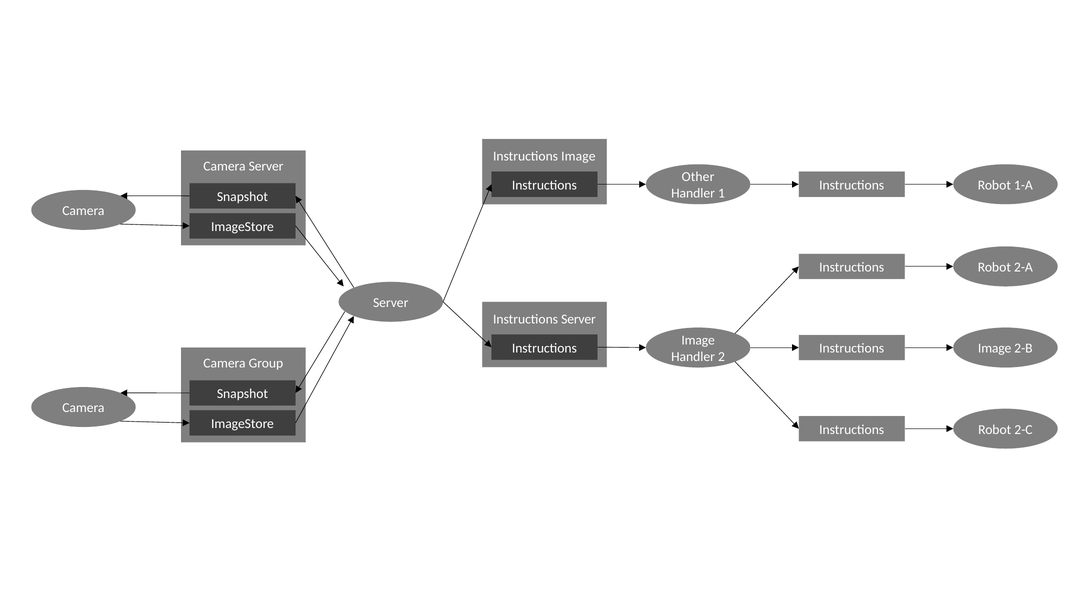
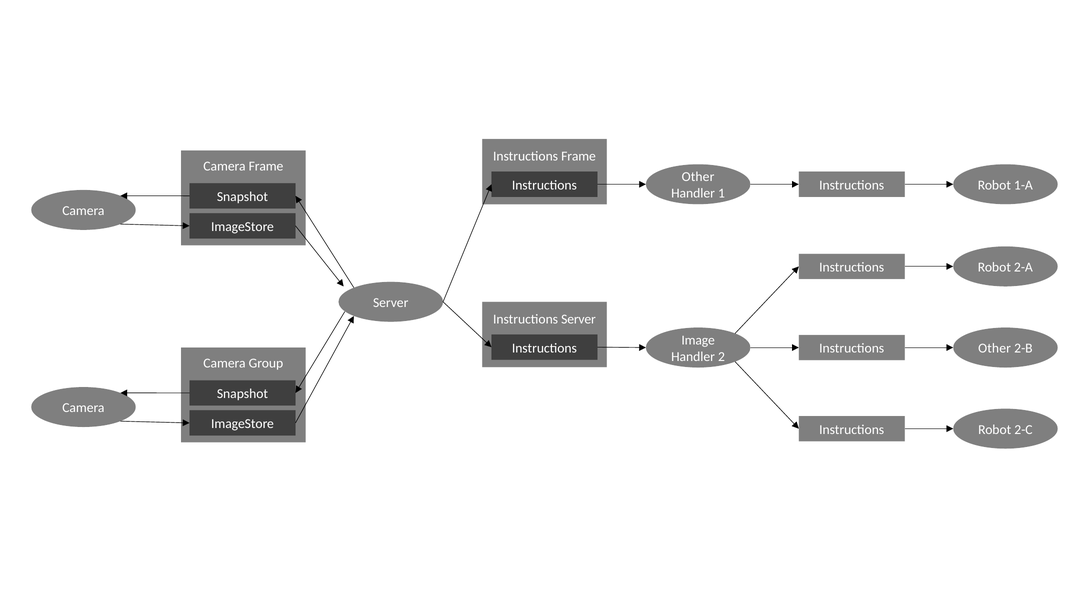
Image at (578, 156): Image -> Frame
Camera Server: Server -> Frame
Image at (995, 348): Image -> Other
